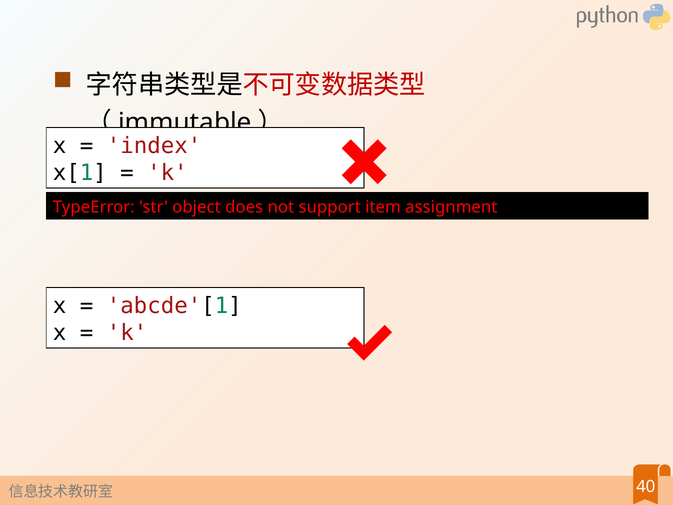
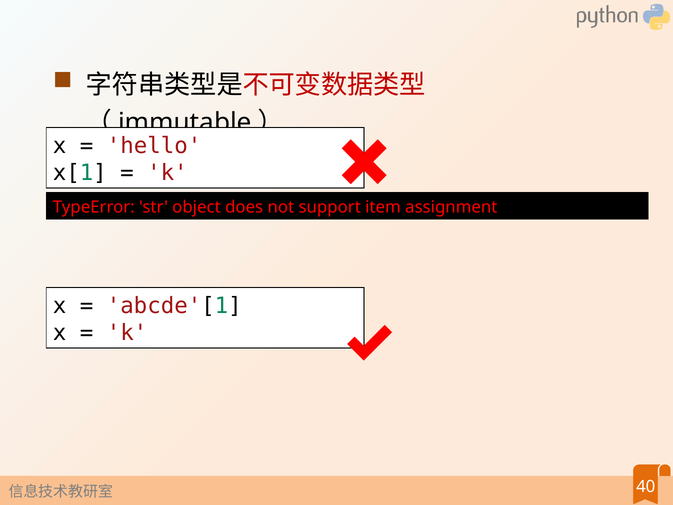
index: index -> hello
